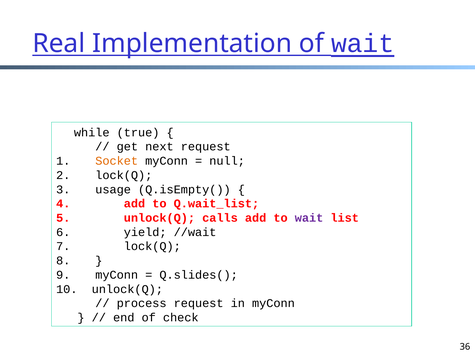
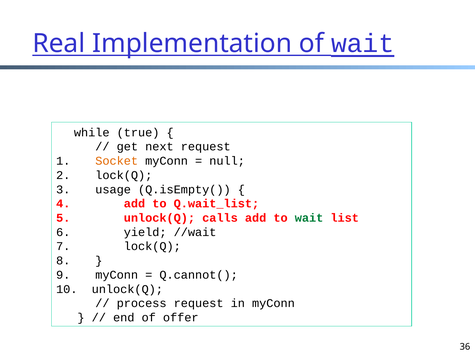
wait at (309, 218) colour: purple -> green
Q.slides(: Q.slides( -> Q.cannot(
check: check -> offer
